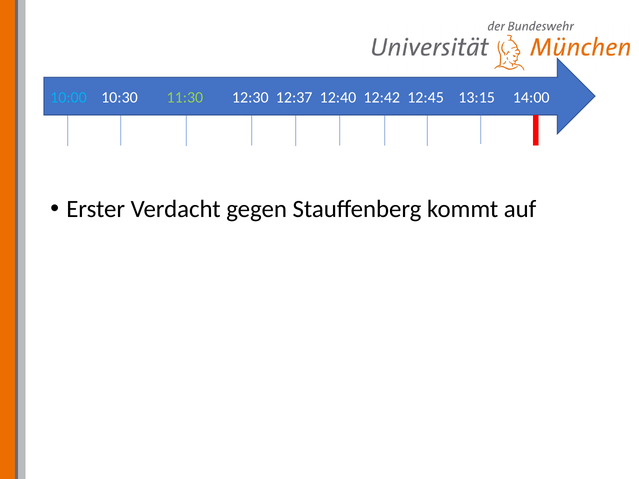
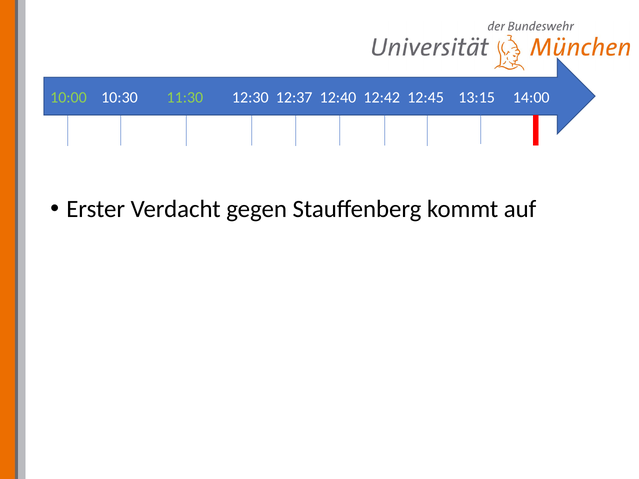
10:00 colour: light blue -> light green
